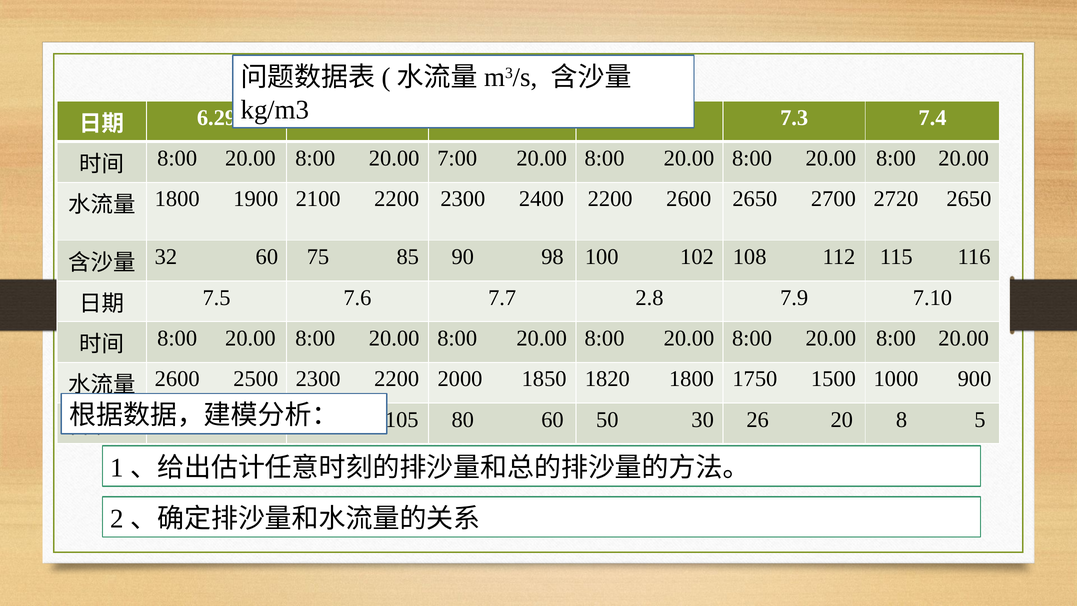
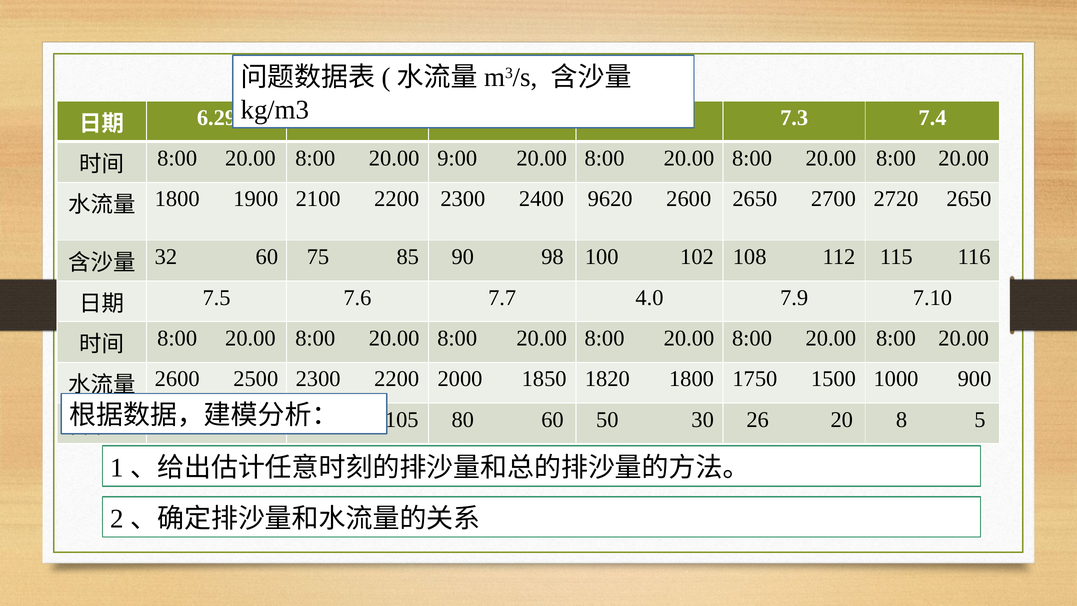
7:00: 7:00 -> 9:00
2400 2200: 2200 -> 9620
2.8: 2.8 -> 4.0
